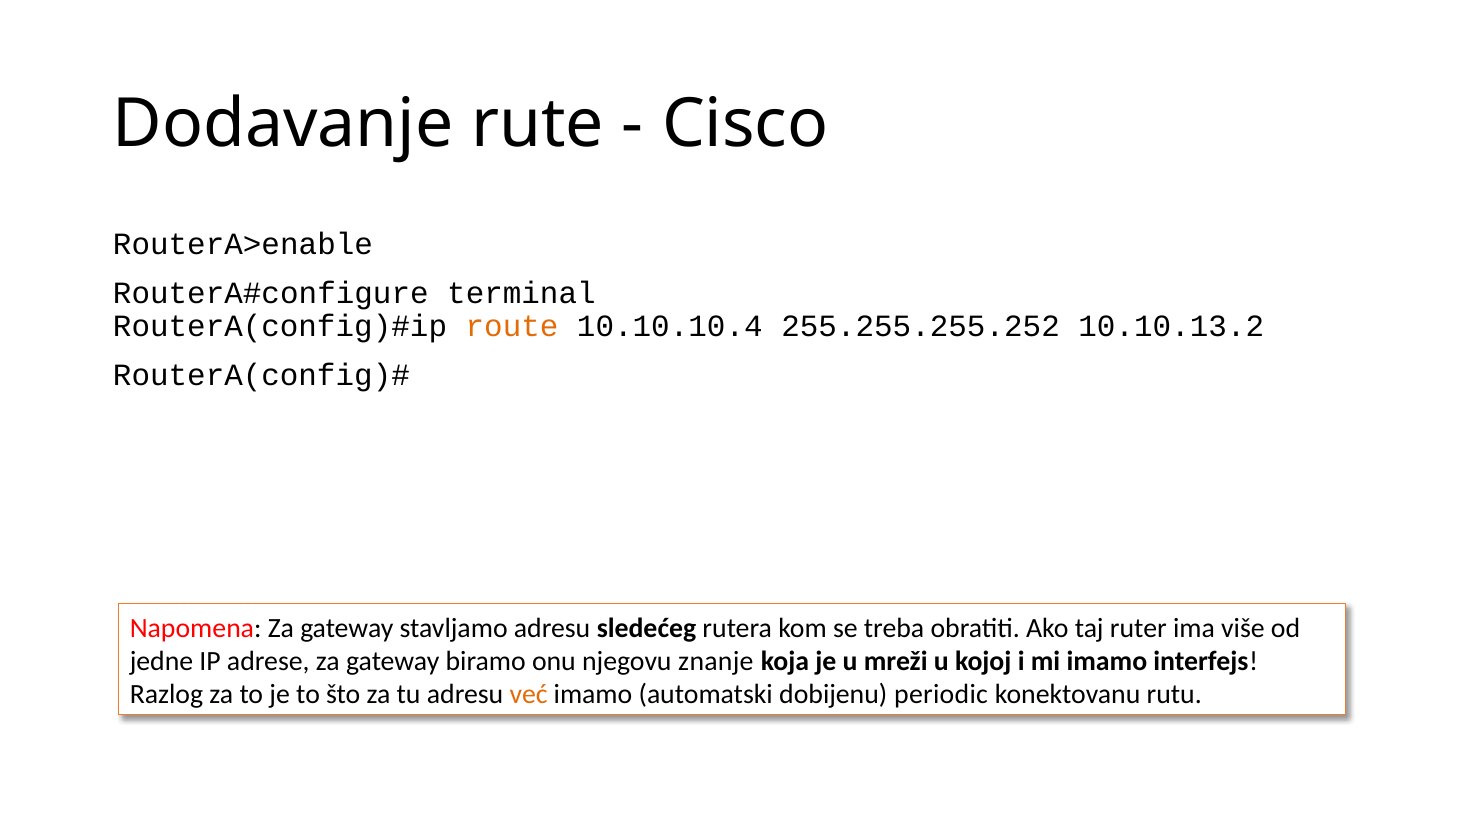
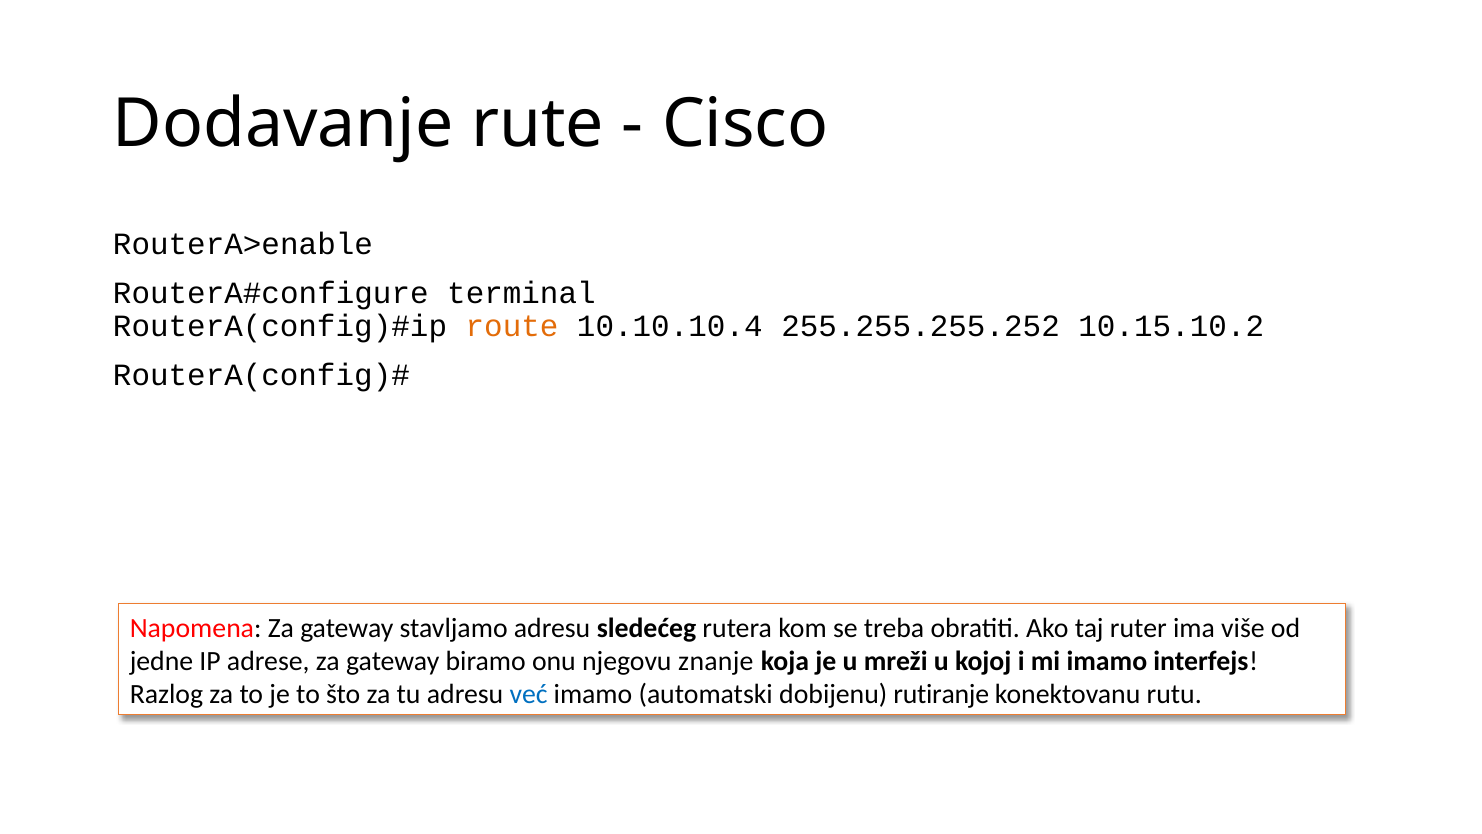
10.10.13.2: 10.10.13.2 -> 10.15.10.2
već colour: orange -> blue
periodic: periodic -> rutiranje
